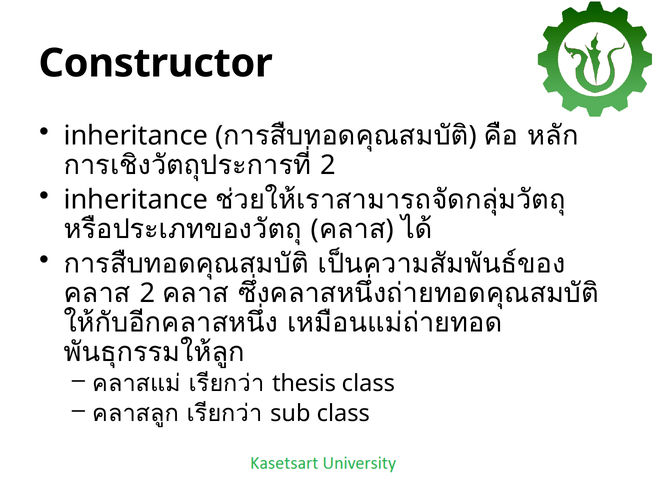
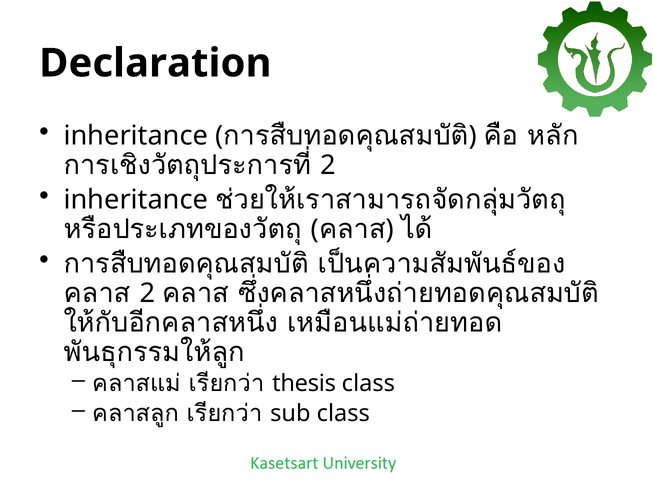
Constructor: Constructor -> Declaration
